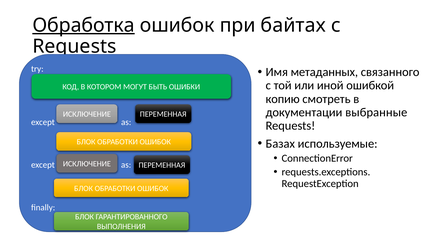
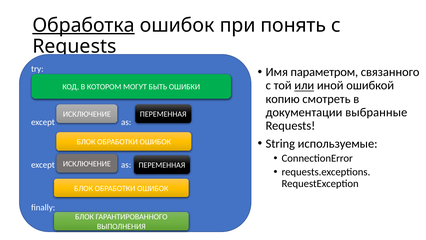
байтах: байтах -> понять
метаданных: метаданных -> параметром
или underline: none -> present
Базах: Базах -> String
